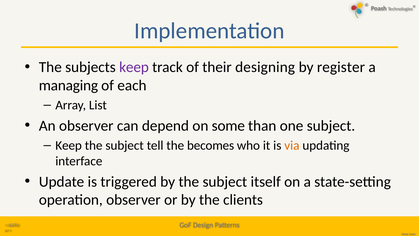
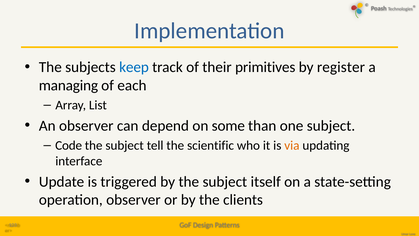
keep at (134, 67) colour: purple -> blue
designing: designing -> primitives
Keep at (69, 145): Keep -> Code
becomes: becomes -> scientific
